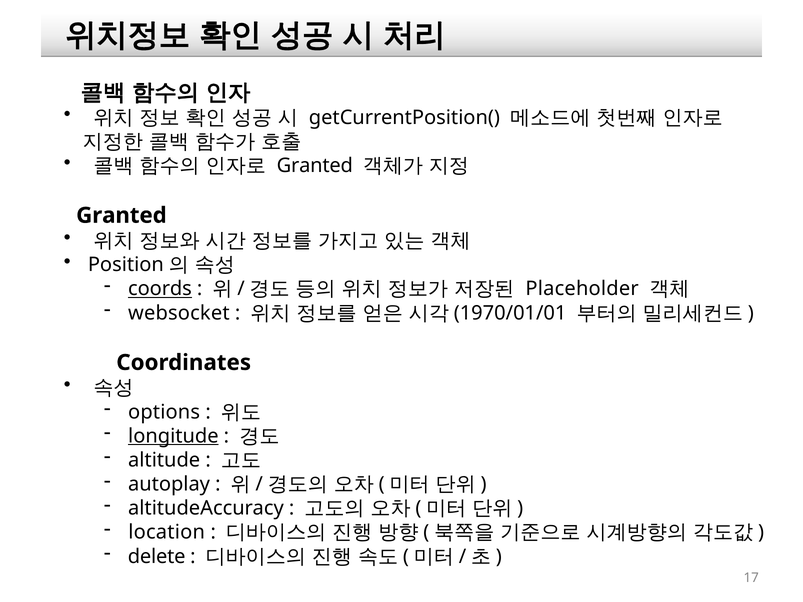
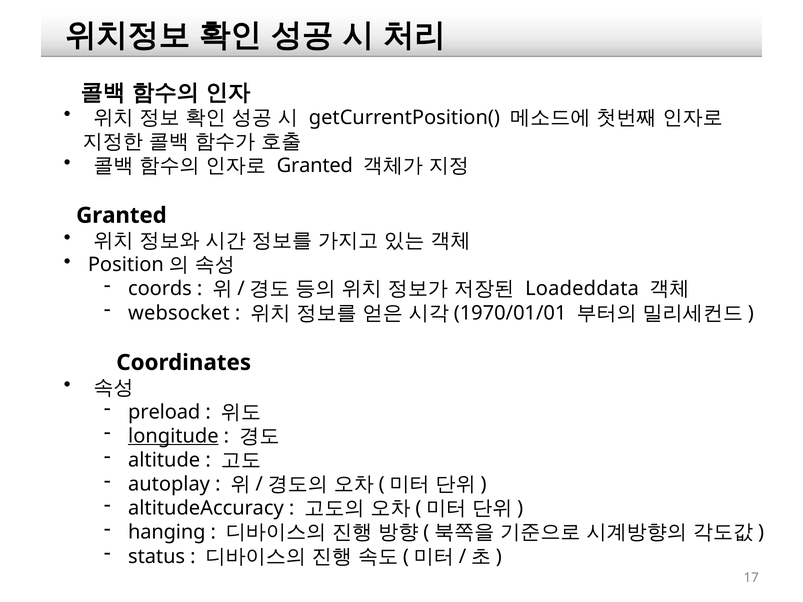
coords underline: present -> none
Placeholder: Placeholder -> Loadeddata
options: options -> preload
location: location -> hanging
delete: delete -> status
